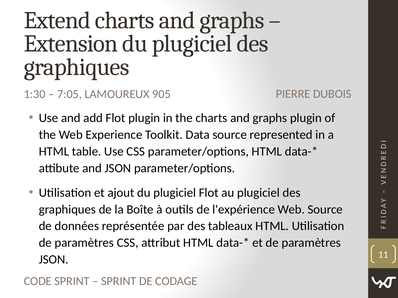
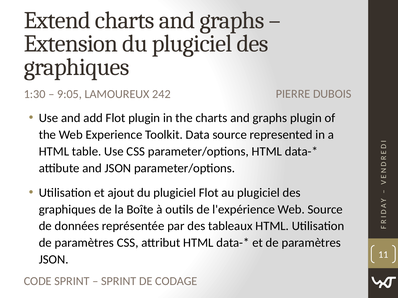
7:05: 7:05 -> 9:05
905: 905 -> 242
